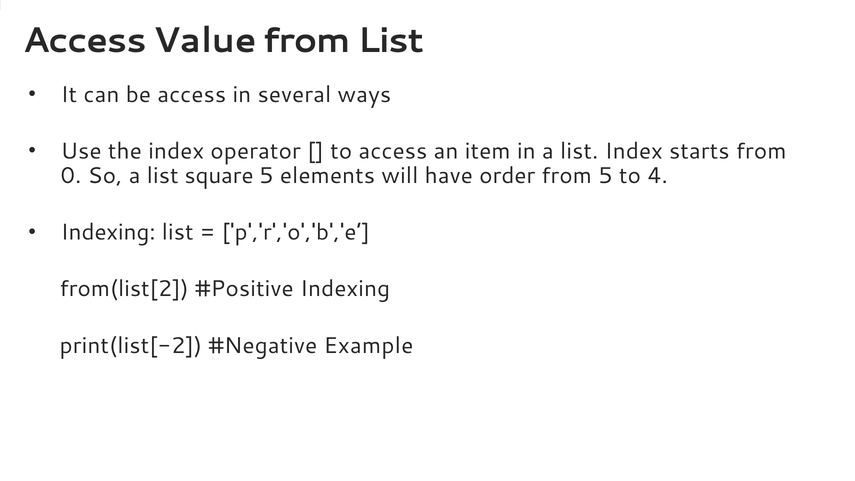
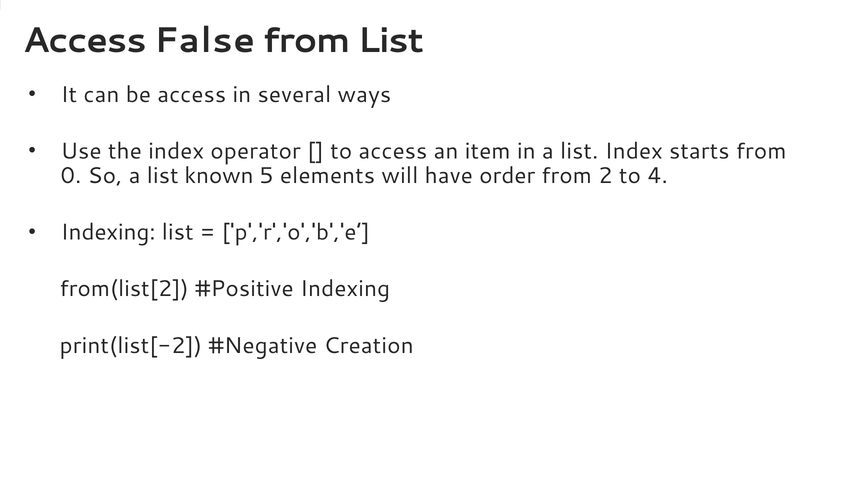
Value: Value -> False
square: square -> known
from 5: 5 -> 2
Example: Example -> Creation
